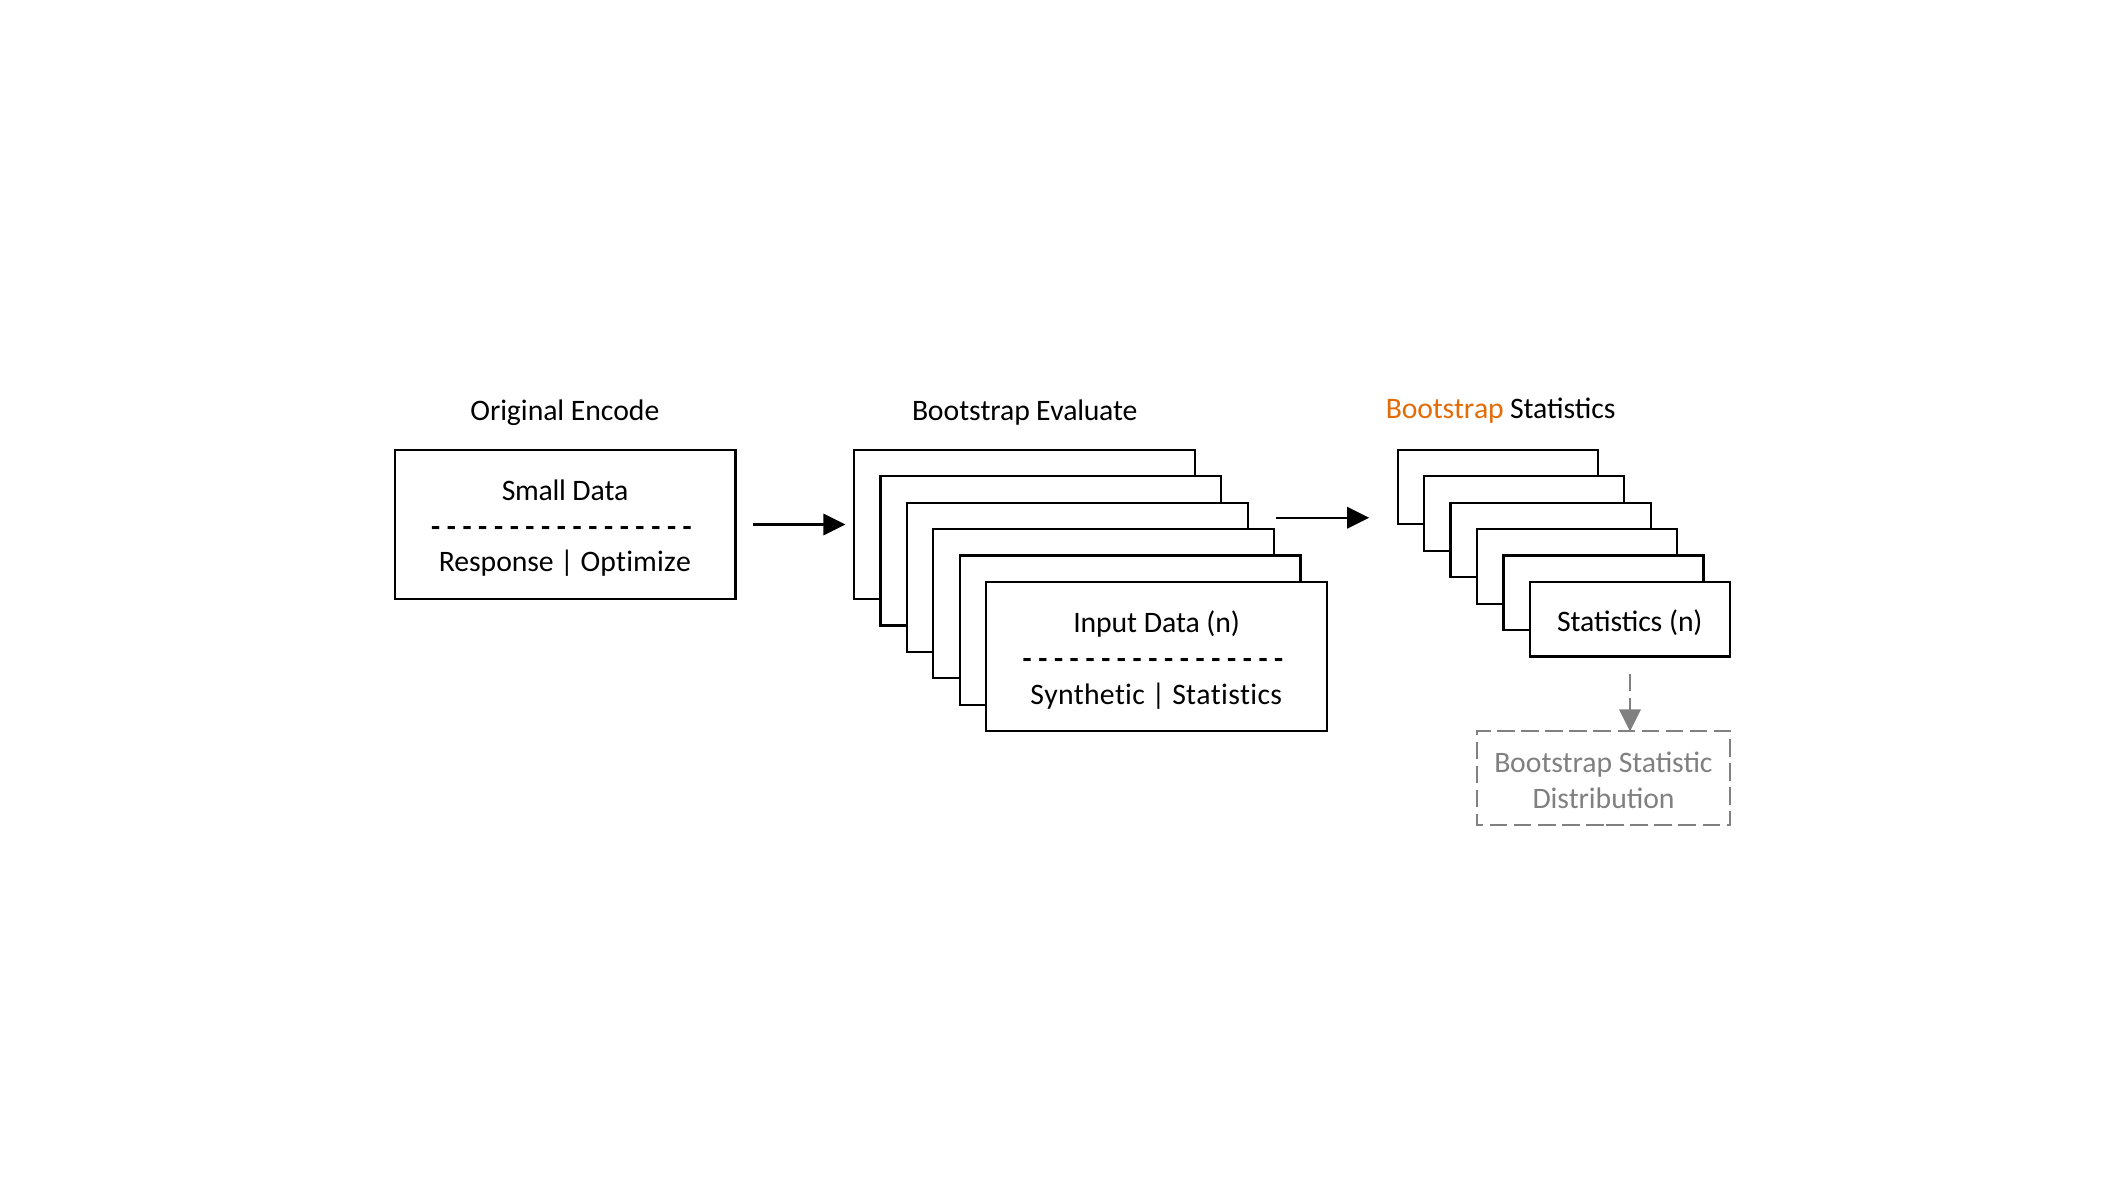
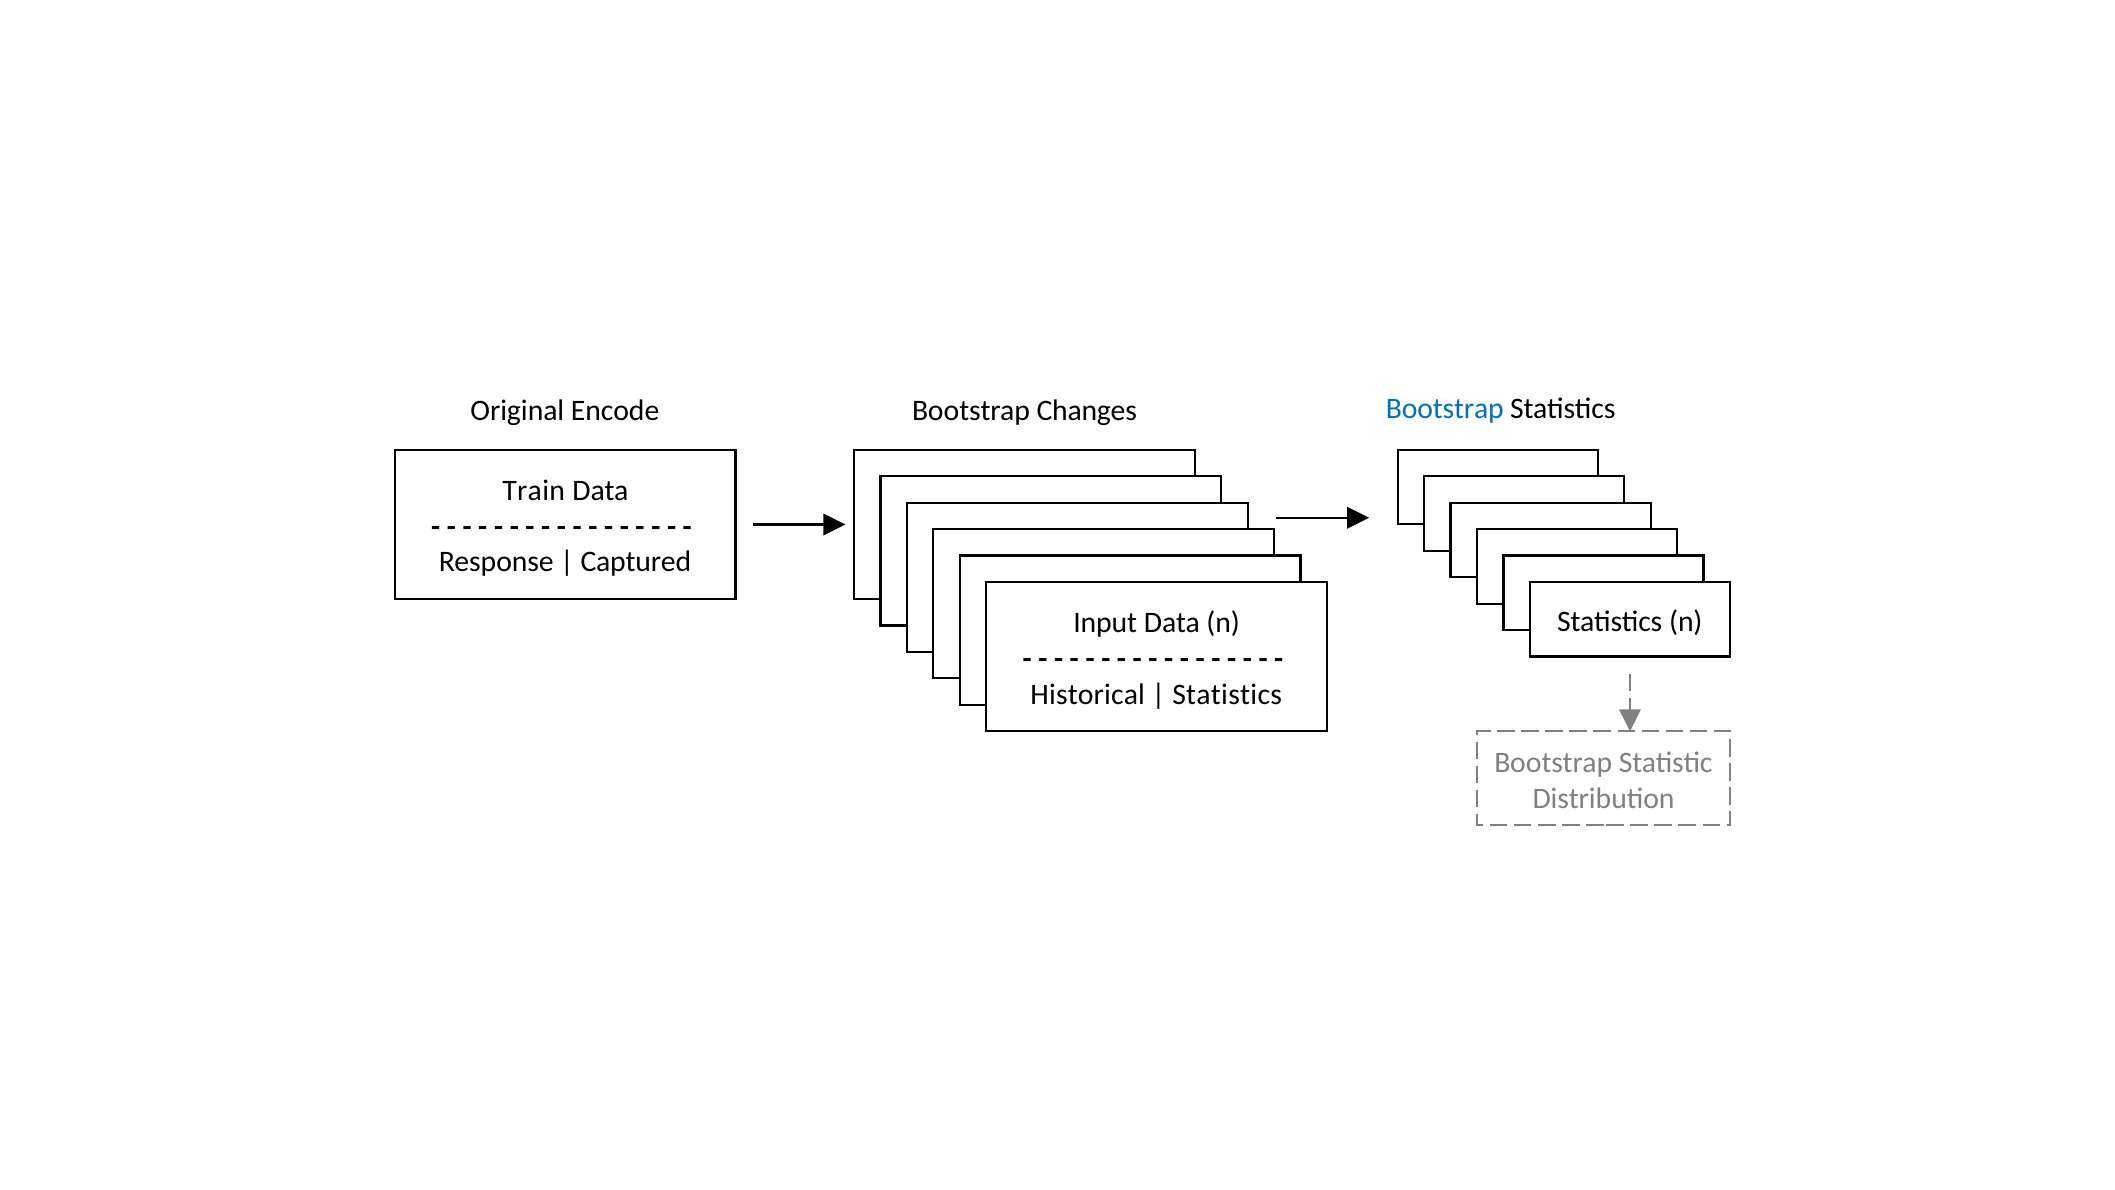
Bootstrap at (1445, 408) colour: orange -> blue
Evaluate: Evaluate -> Changes
Small: Small -> Train
Optimize: Optimize -> Captured
Synthetic: Synthetic -> Historical
